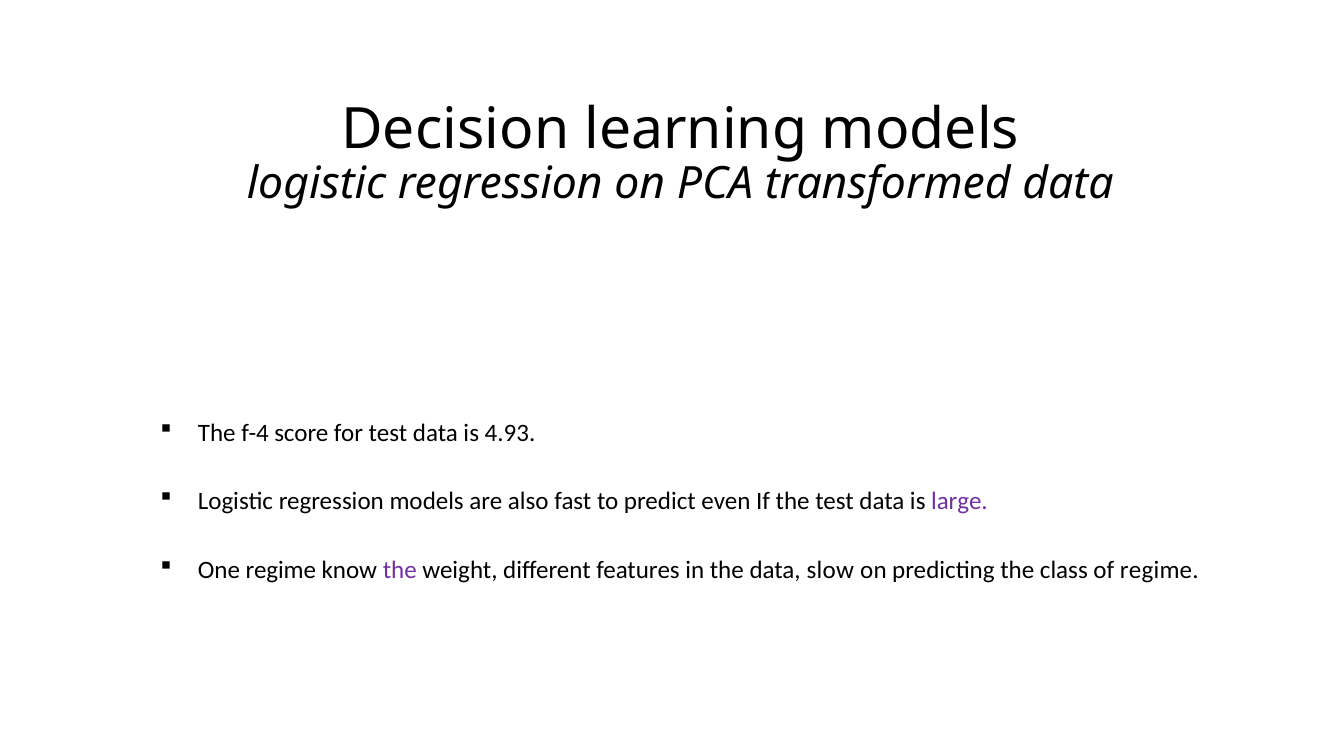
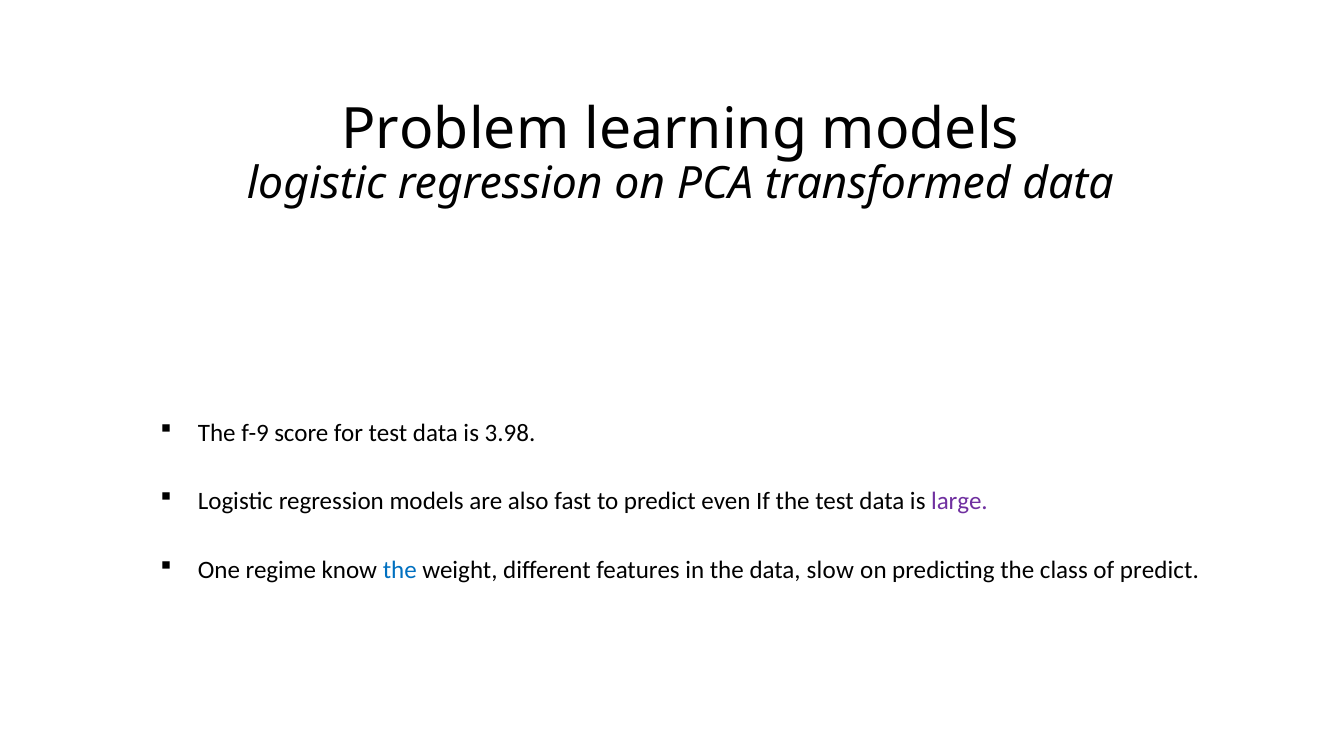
Decision: Decision -> Problem
f-4: f-4 -> f-9
4.93: 4.93 -> 3.98
the at (400, 570) colour: purple -> blue
of regime: regime -> predict
